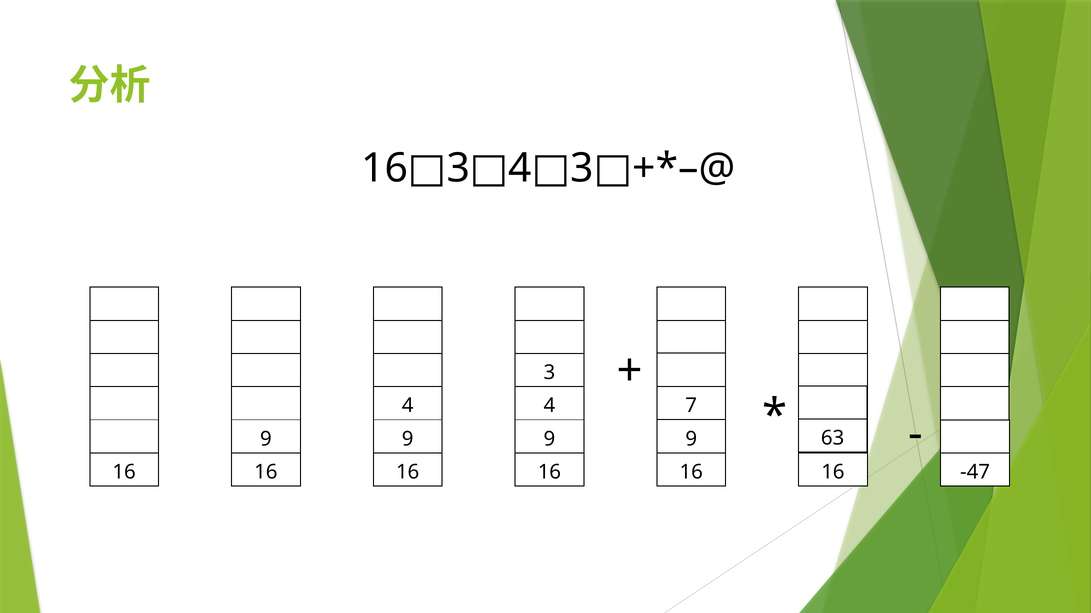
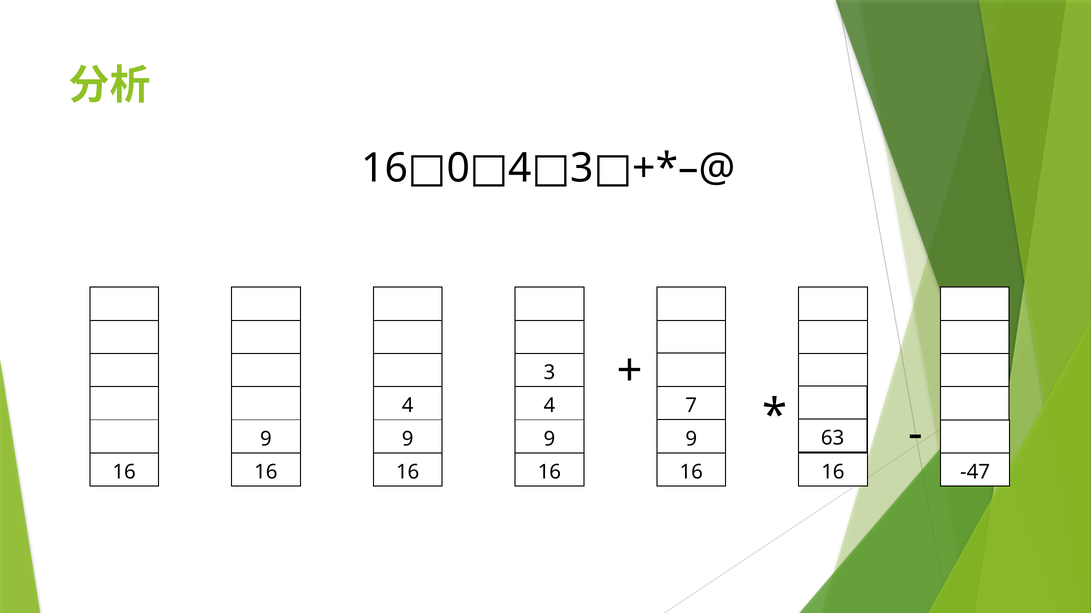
3 at (458, 168): 3 -> 0
